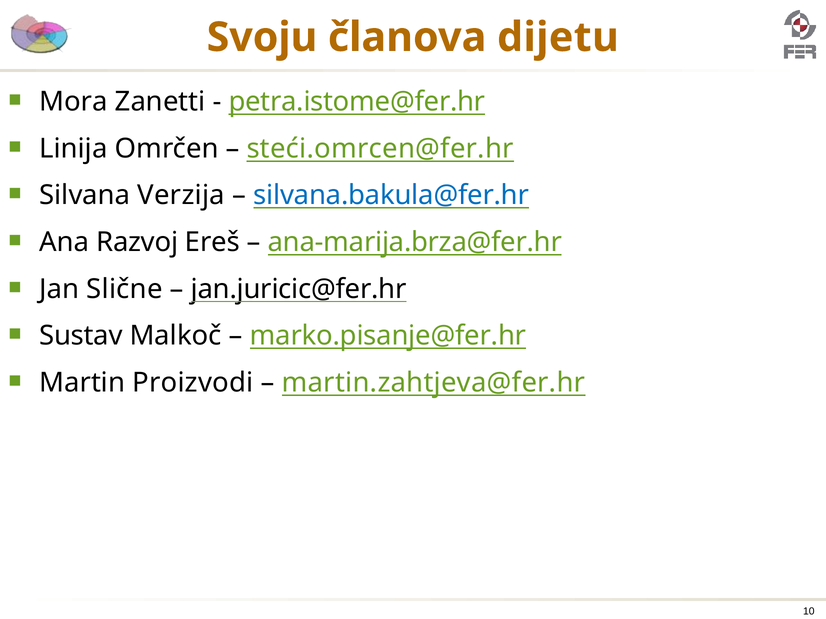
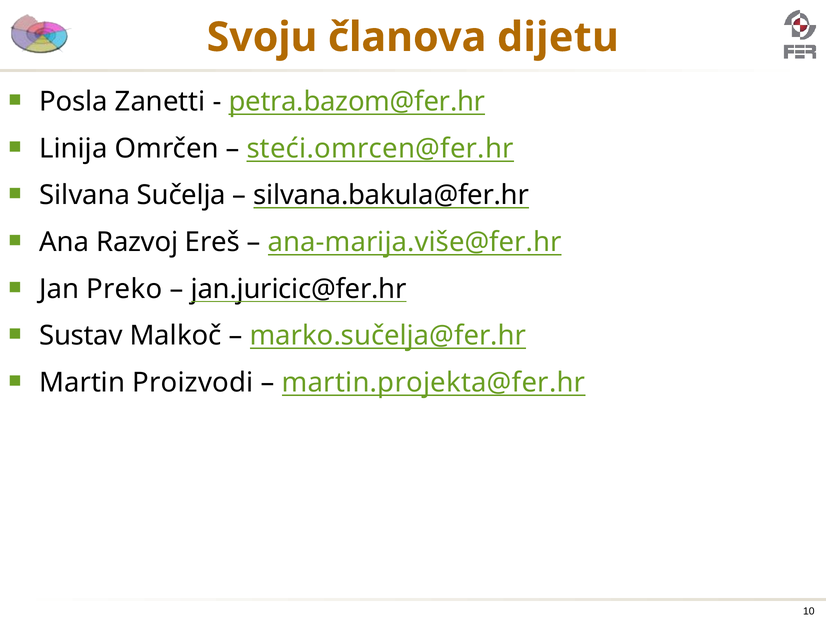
Mora: Mora -> Posla
petra.istome@fer.hr: petra.istome@fer.hr -> petra.bazom@fer.hr
Verzija: Verzija -> Sučelja
silvana.bakula@fer.hr colour: blue -> black
ana-marija.brza@fer.hr: ana-marija.brza@fer.hr -> ana-marija.više@fer.hr
Slične: Slične -> Preko
marko.pisanje@fer.hr: marko.pisanje@fer.hr -> marko.sučelja@fer.hr
martin.zahtjeva@fer.hr: martin.zahtjeva@fer.hr -> martin.projekta@fer.hr
